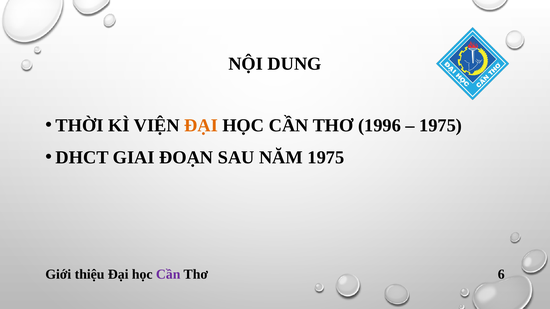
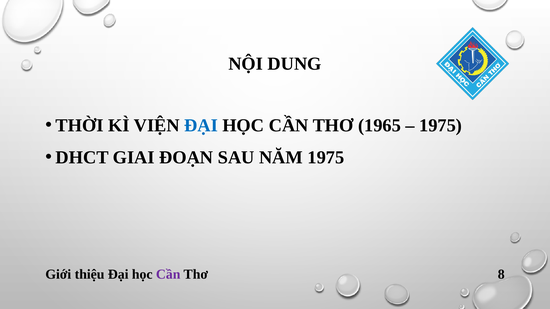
ĐẠI at (201, 126) colour: orange -> blue
1996: 1996 -> 1965
6: 6 -> 8
